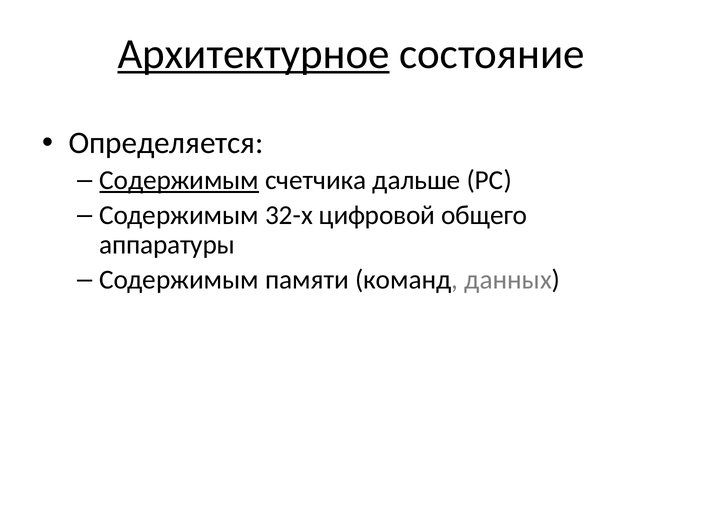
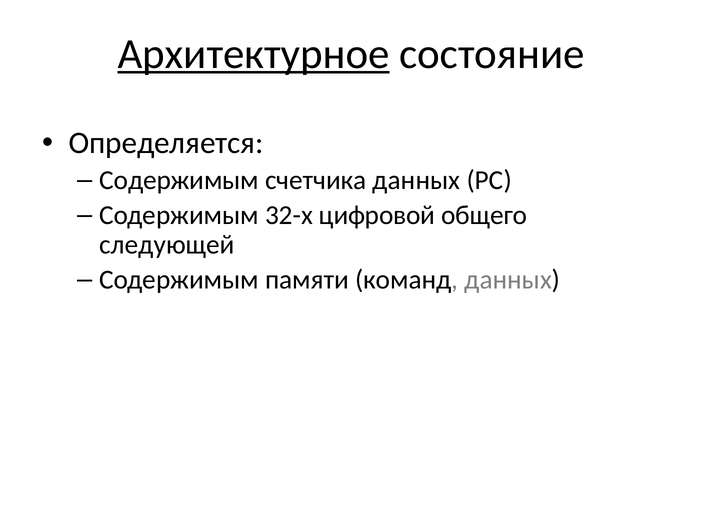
Содержимым at (179, 180) underline: present -> none
счетчика дальше: дальше -> данных
аппаратуры: аппаратуры -> следующей
